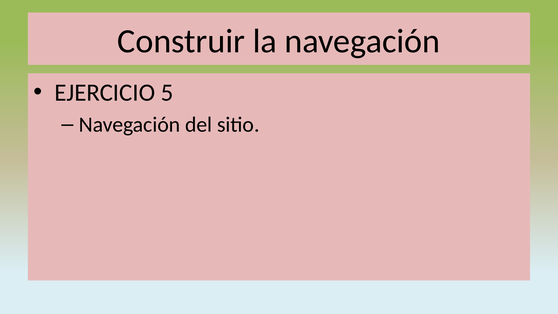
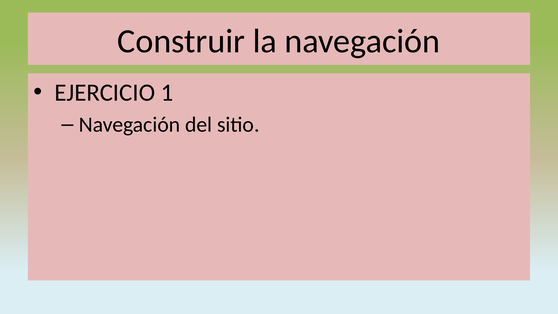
5: 5 -> 1
